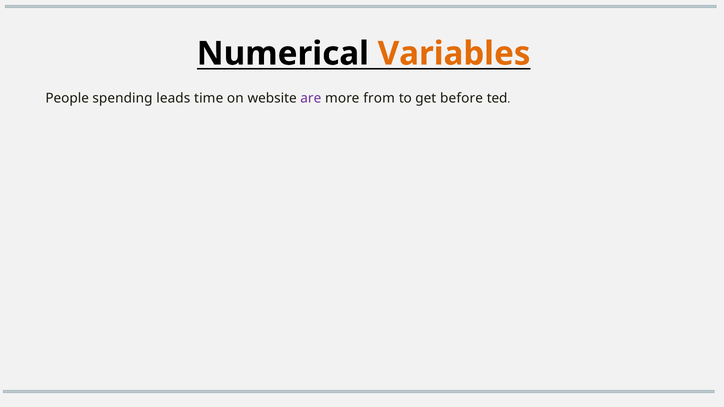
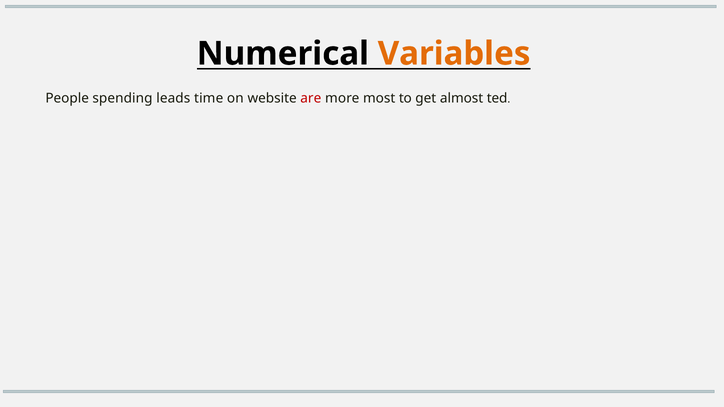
are colour: purple -> red
from: from -> most
before: before -> almost
